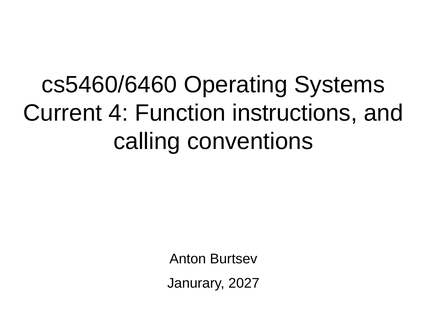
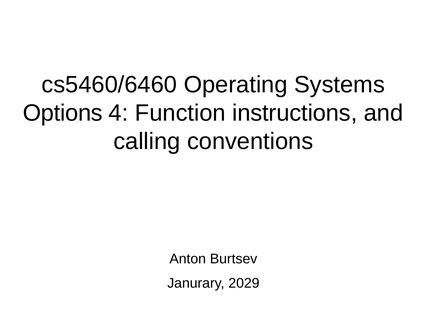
Current: Current -> Options
2027: 2027 -> 2029
